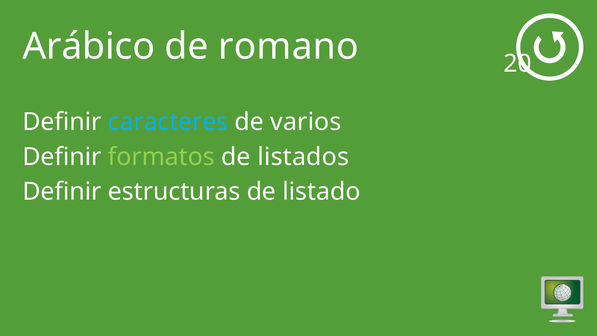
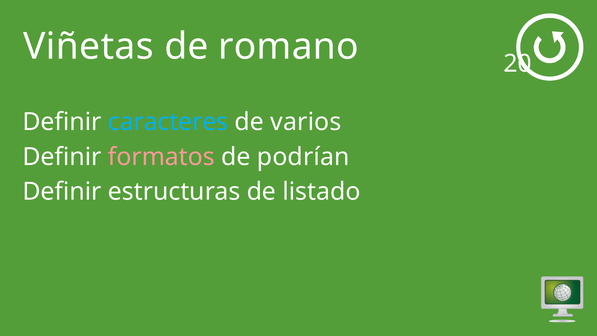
Arábico: Arábico -> Viñetas
formatos colour: light green -> pink
listados: listados -> podrían
